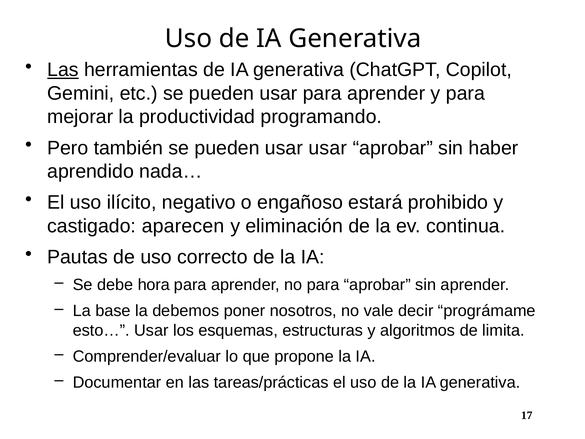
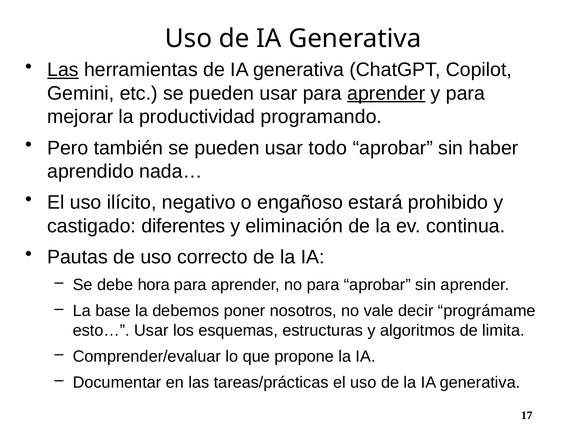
aprender at (386, 93) underline: none -> present
usar usar: usar -> todo
aparecen: aparecen -> diferentes
